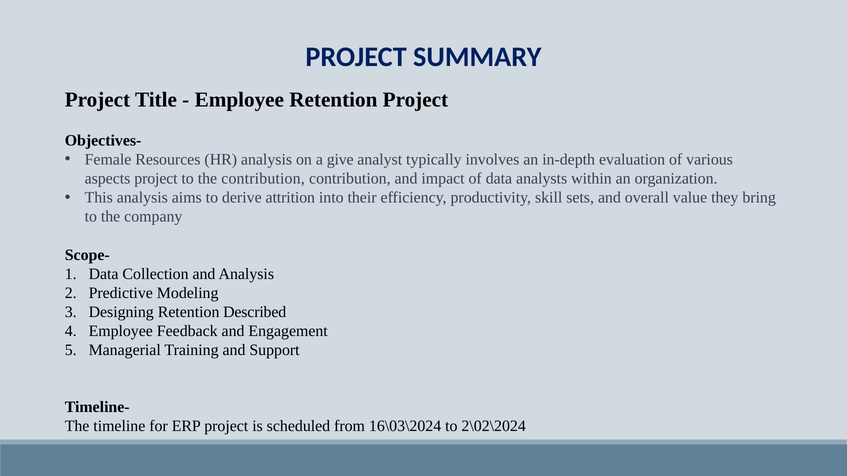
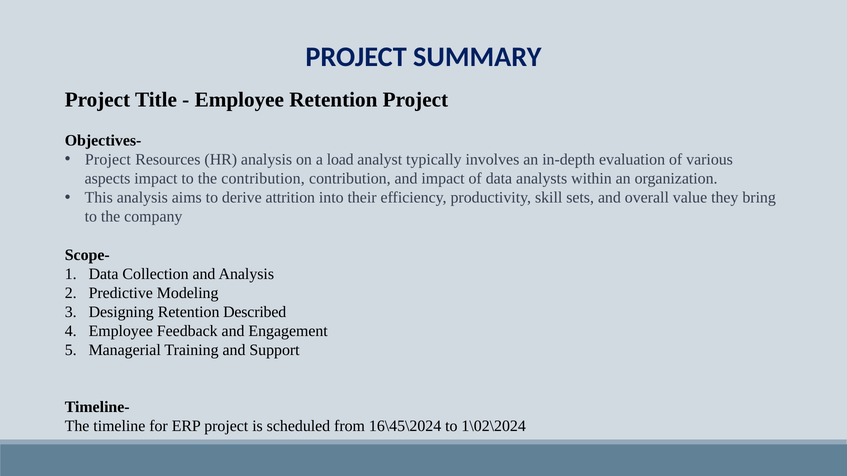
Female at (108, 160): Female -> Project
give: give -> load
aspects project: project -> impact
16\03\2024: 16\03\2024 -> 16\45\2024
2\02\2024: 2\02\2024 -> 1\02\2024
